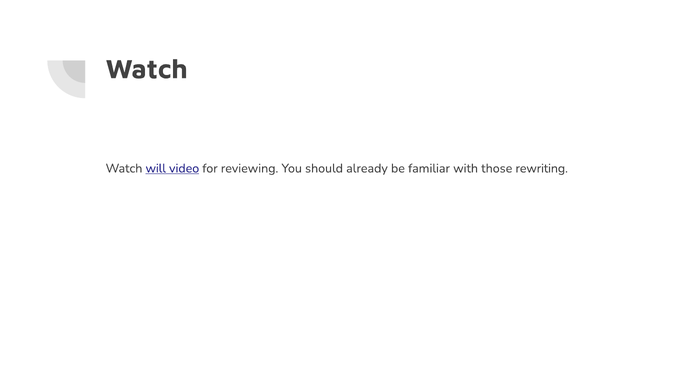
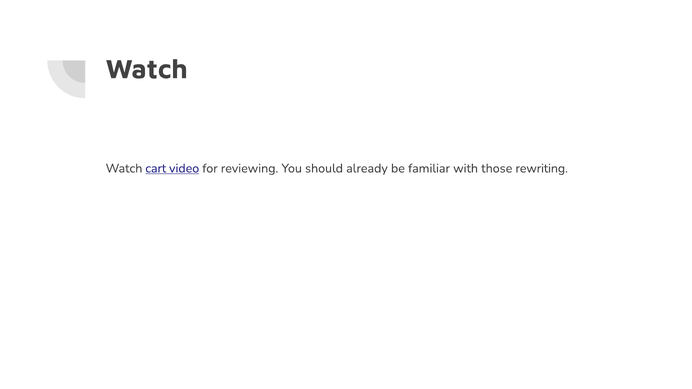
will: will -> cart
